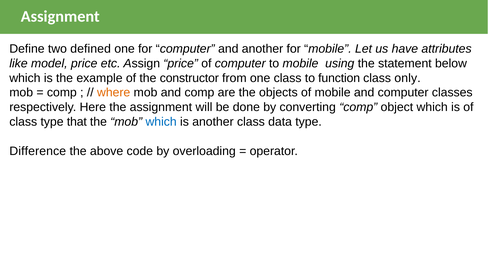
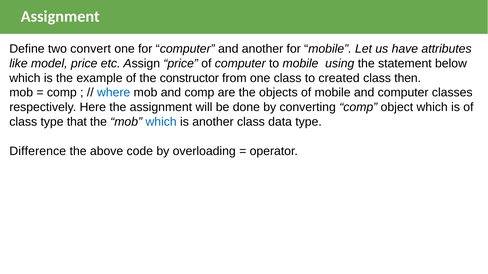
defined: defined -> convert
function: function -> created
only: only -> then
where colour: orange -> blue
